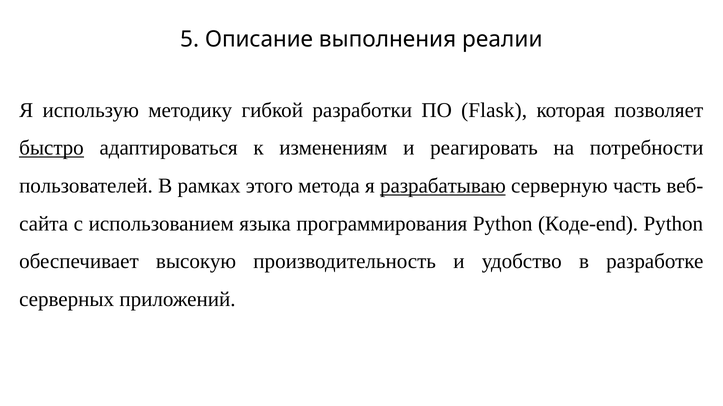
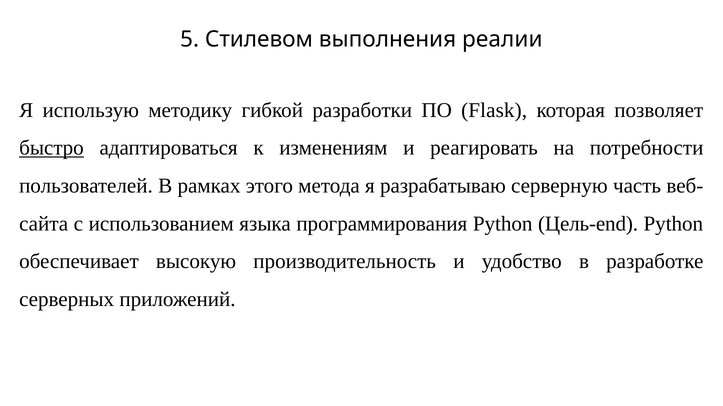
Описание: Описание -> Стилевом
разрабатываю underline: present -> none
Коде-end: Коде-end -> Цель-end
